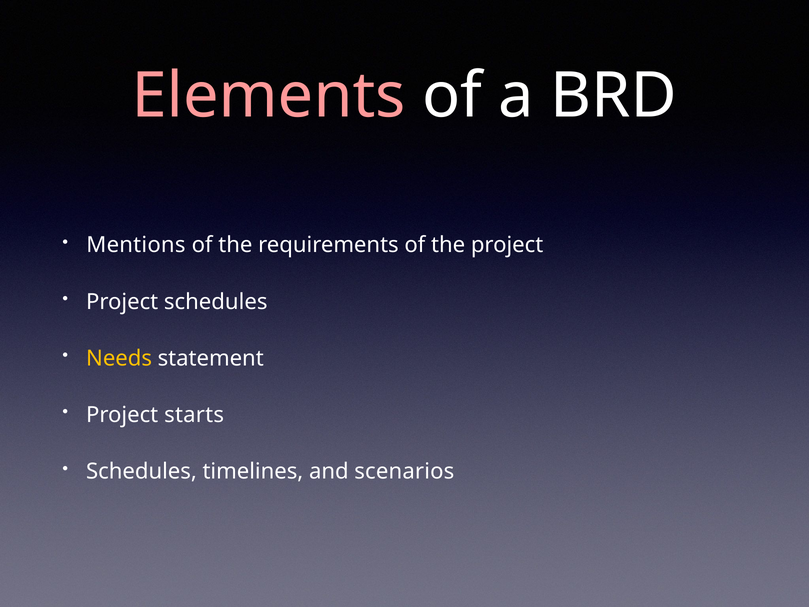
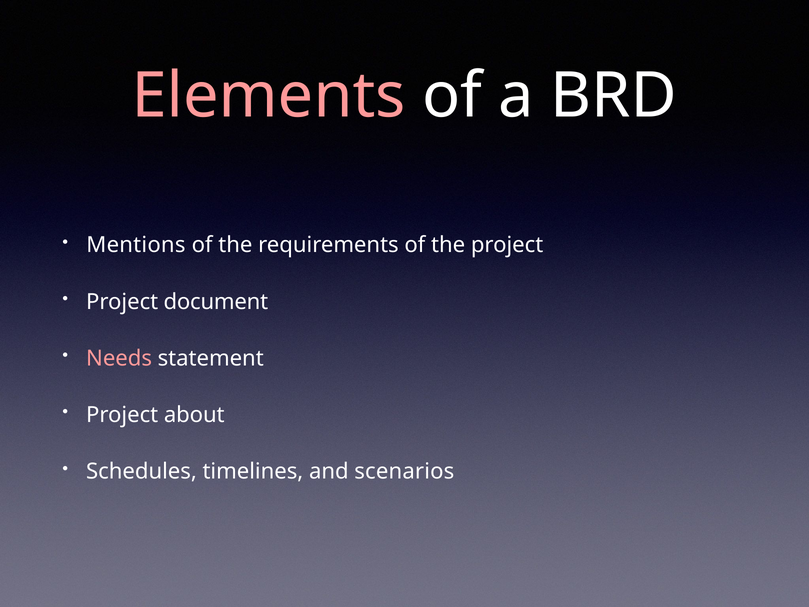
Project schedules: schedules -> document
Needs colour: yellow -> pink
starts: starts -> about
